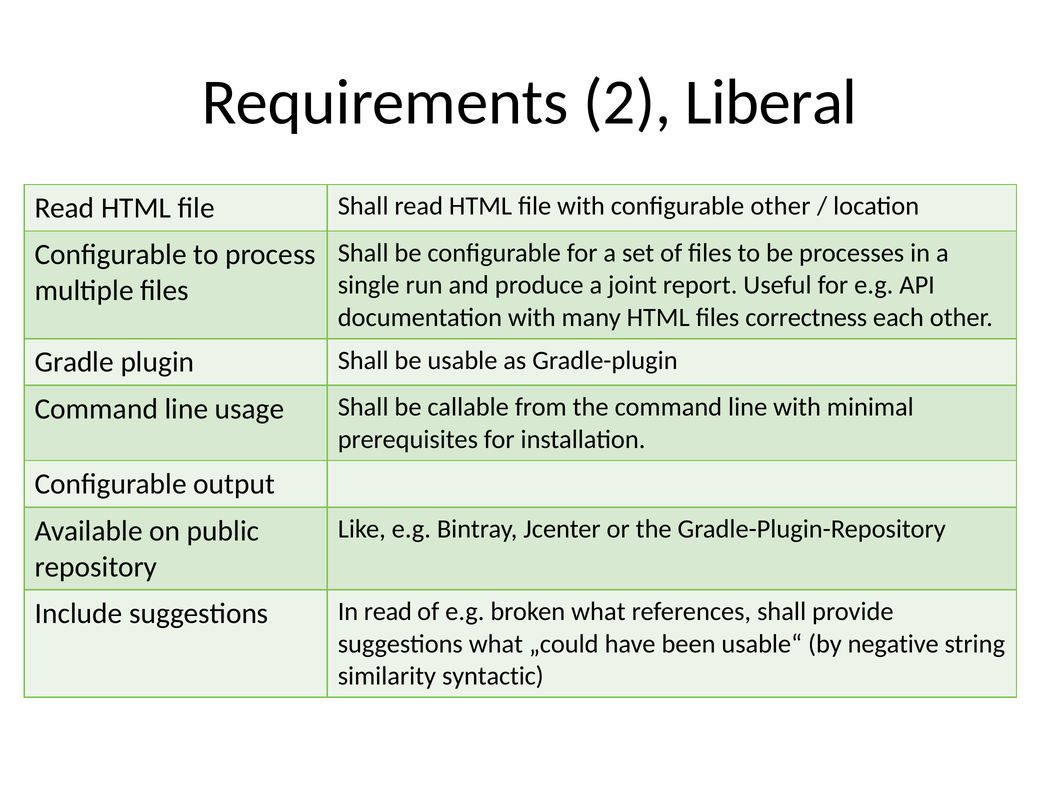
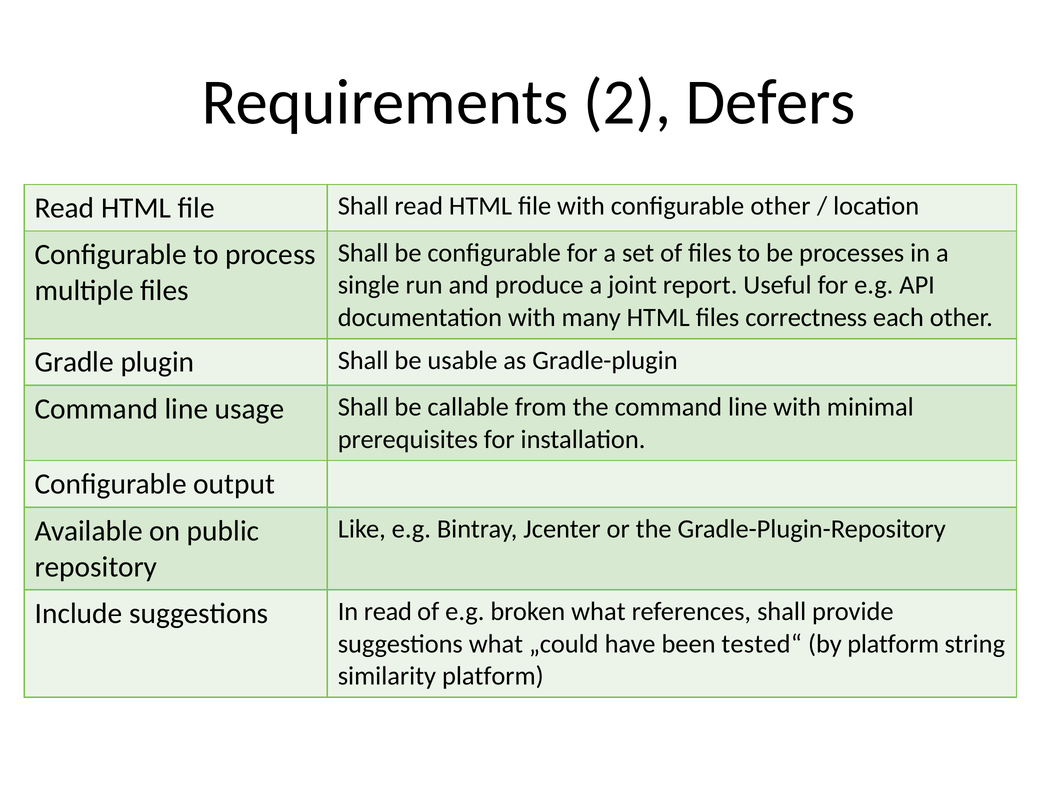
Liberal: Liberal -> Defers
usable“: usable“ -> tested“
by negative: negative -> platform
similarity syntactic: syntactic -> platform
